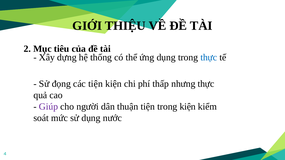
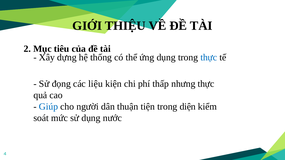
các tiện: tiện -> liệu
Giúp colour: purple -> blue
trong kiện: kiện -> diện
